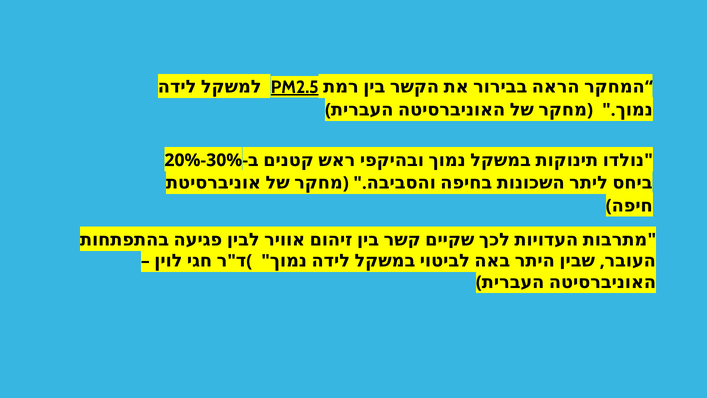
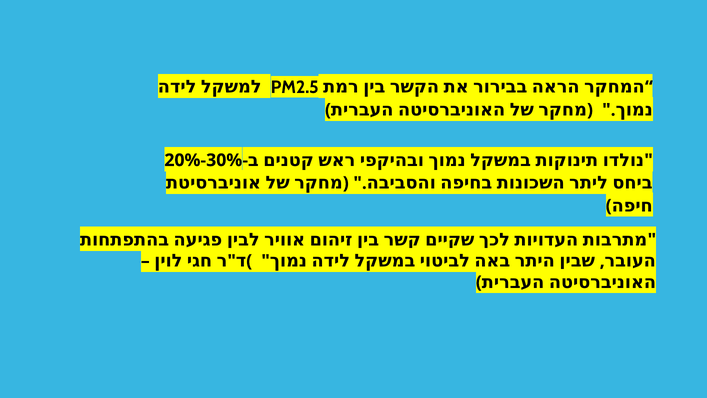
PM2.5 underline: present -> none
